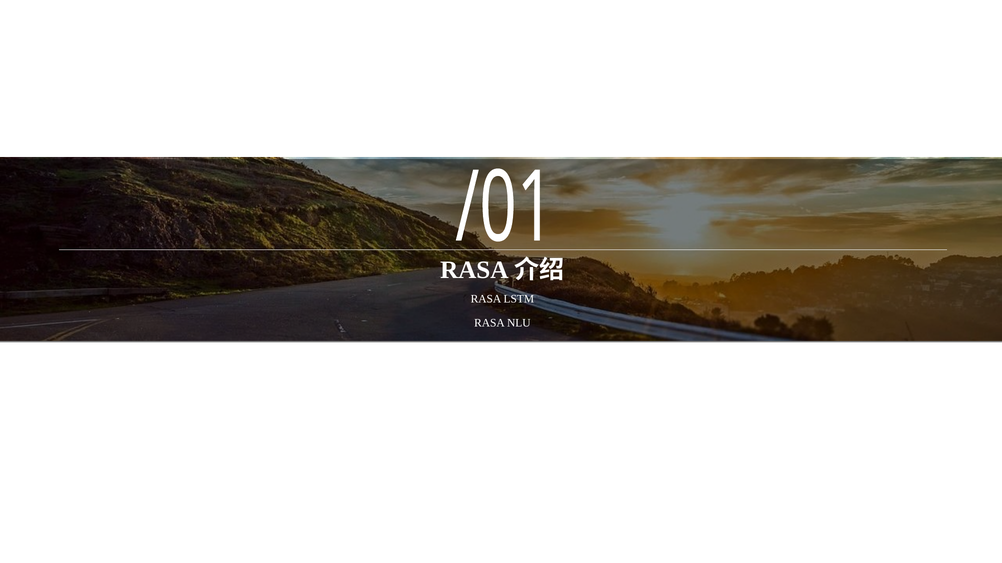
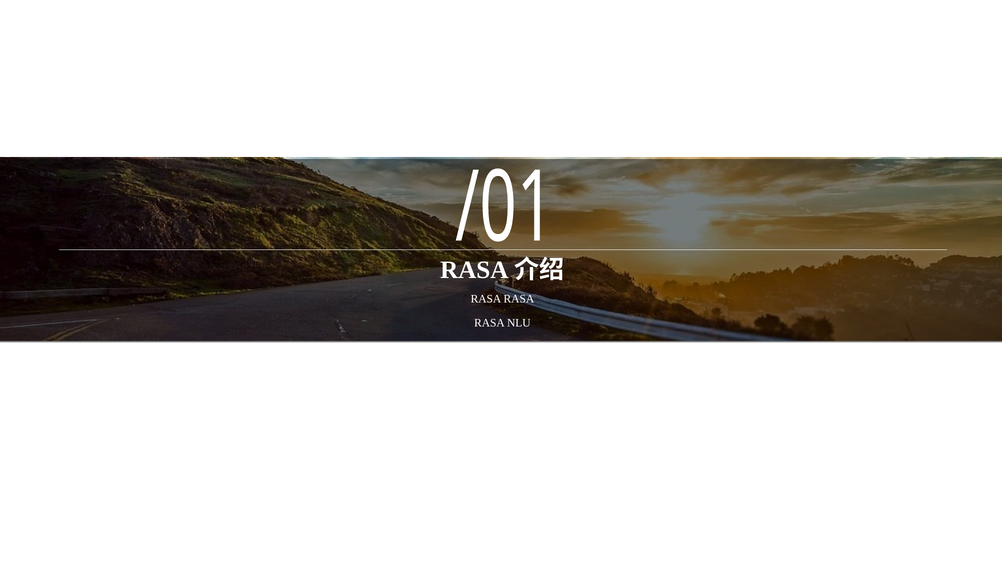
LSTM at (519, 299): LSTM -> RASA
